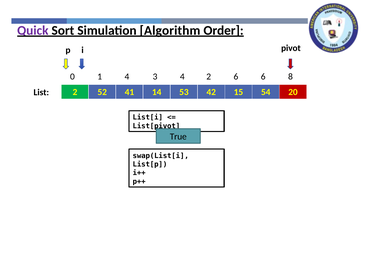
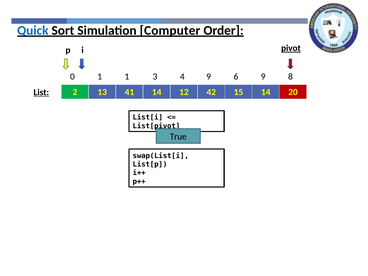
Quick colour: purple -> blue
Algorithm: Algorithm -> Computer
pivot underline: none -> present
1 4: 4 -> 1
4 2: 2 -> 9
6 6: 6 -> 9
52: 52 -> 13
53: 53 -> 12
15 54: 54 -> 14
List underline: none -> present
